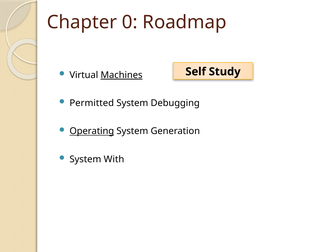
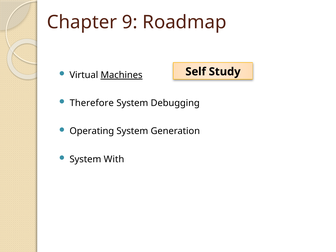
0: 0 -> 9
Permitted: Permitted -> Therefore
Operating underline: present -> none
